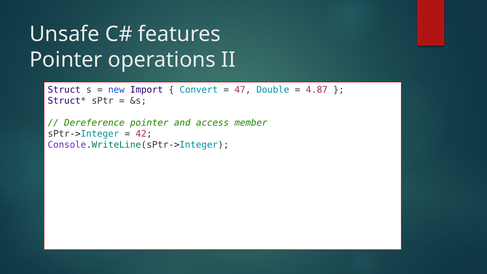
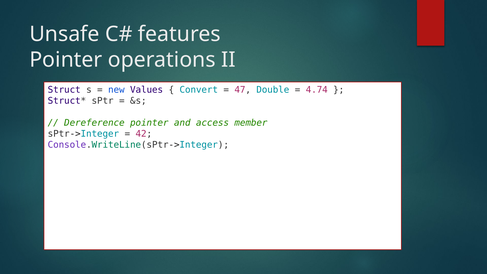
Import: Import -> Values
4.87: 4.87 -> 4.74
